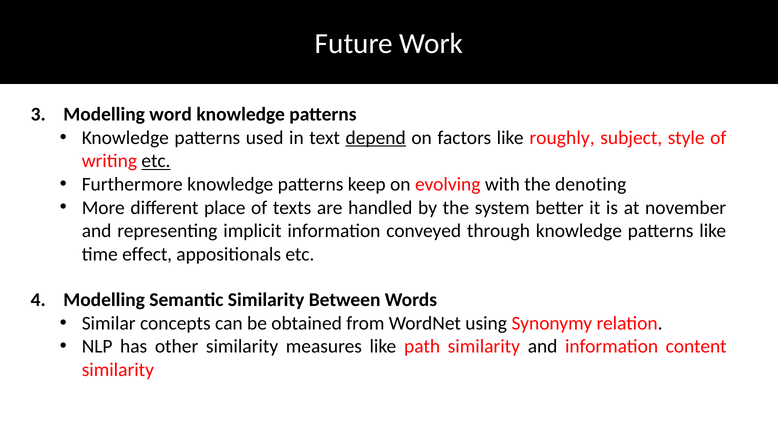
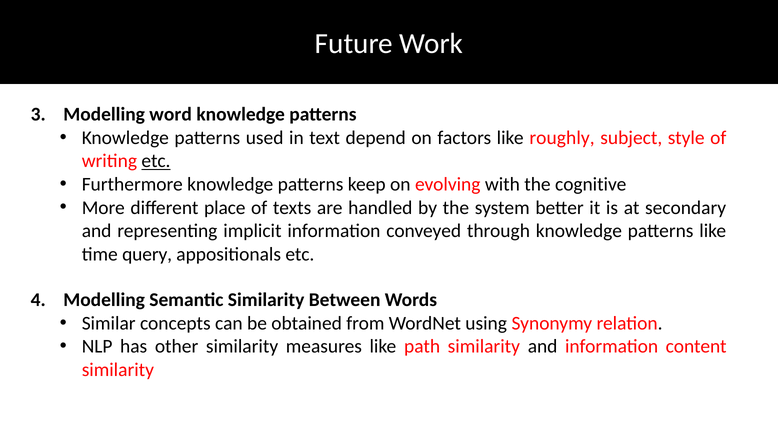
depend underline: present -> none
denoting: denoting -> cognitive
november: november -> secondary
effect: effect -> query
